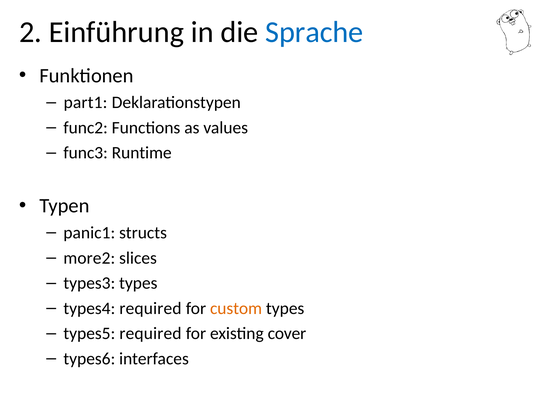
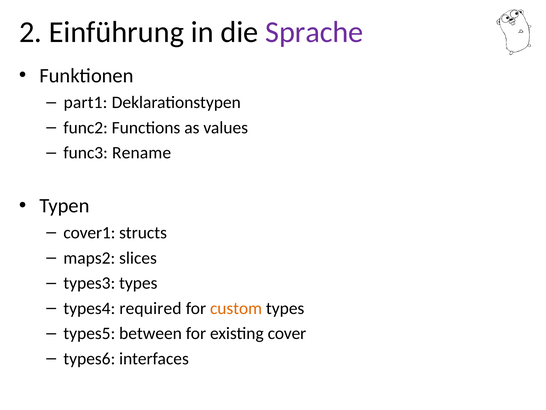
Sprache colour: blue -> purple
Runtime: Runtime -> Rename
panic1: panic1 -> cover1
more2: more2 -> maps2
types5 required: required -> between
